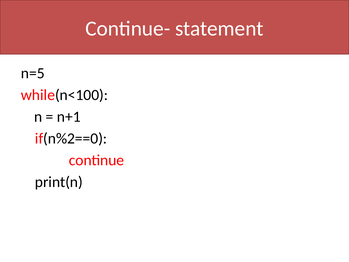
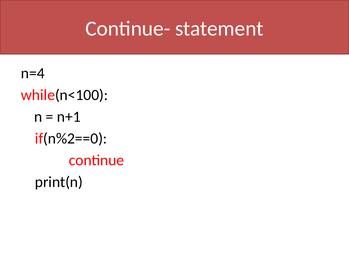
n=5: n=5 -> n=4
